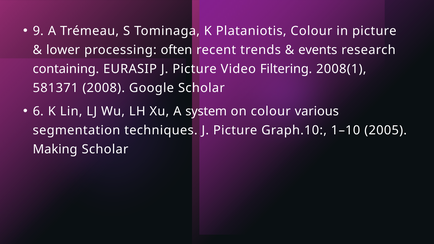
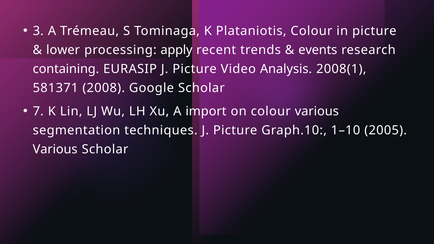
9: 9 -> 3
often: often -> apply
Filtering: Filtering -> Analysis
6: 6 -> 7
system: system -> import
Making at (55, 149): Making -> Various
